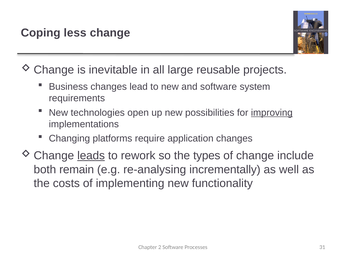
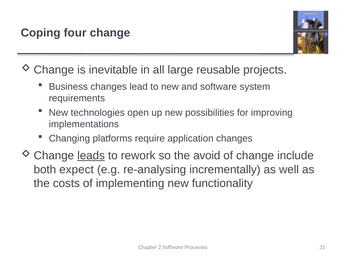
less: less -> four
improving underline: present -> none
types: types -> avoid
remain: remain -> expect
